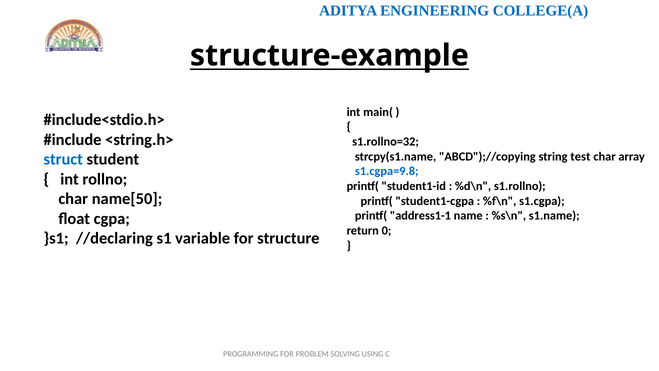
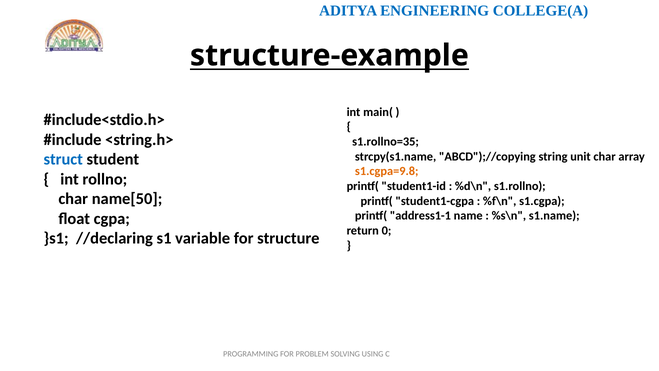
s1.rollno=32: s1.rollno=32 -> s1.rollno=35
test: test -> unit
s1.cgpa=9.8 colour: blue -> orange
